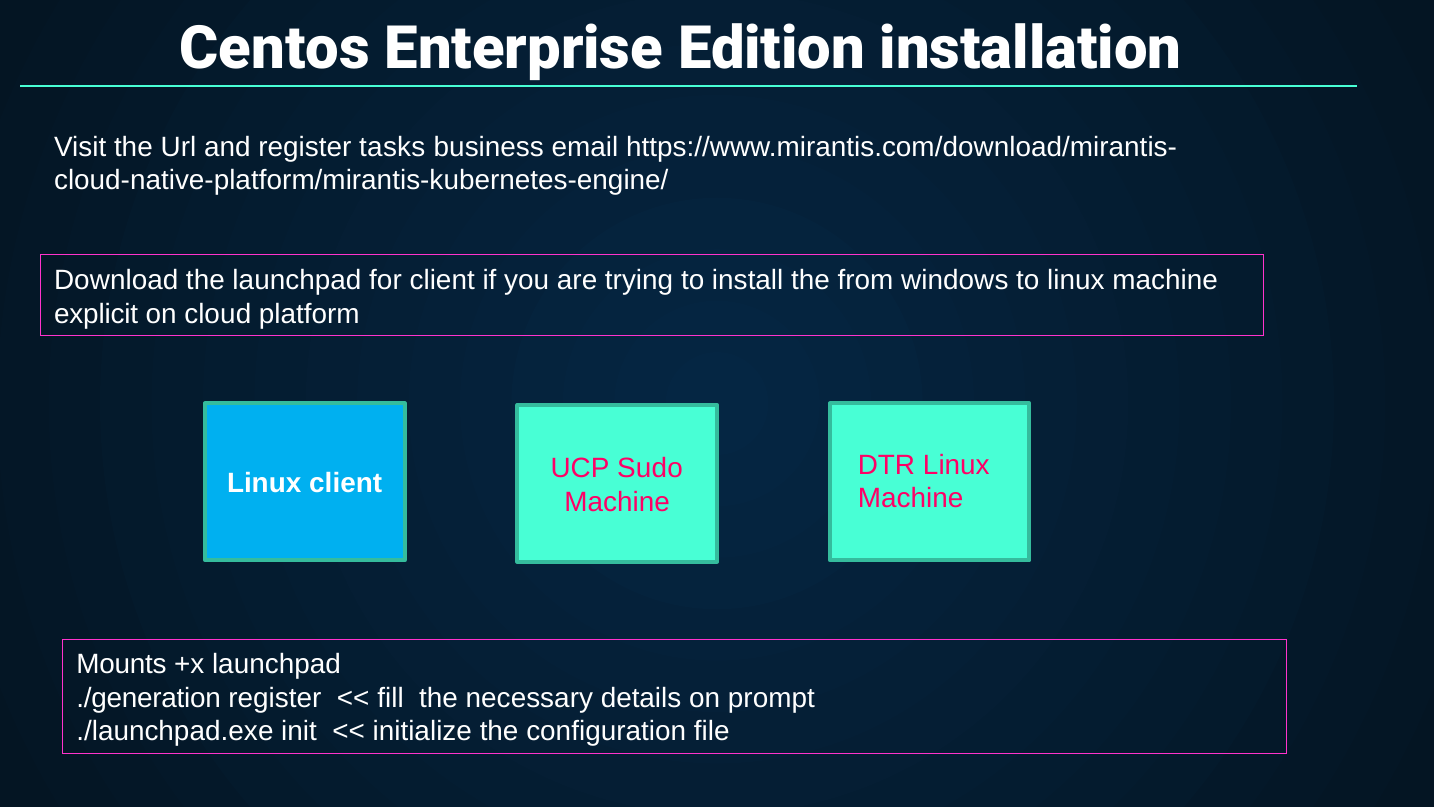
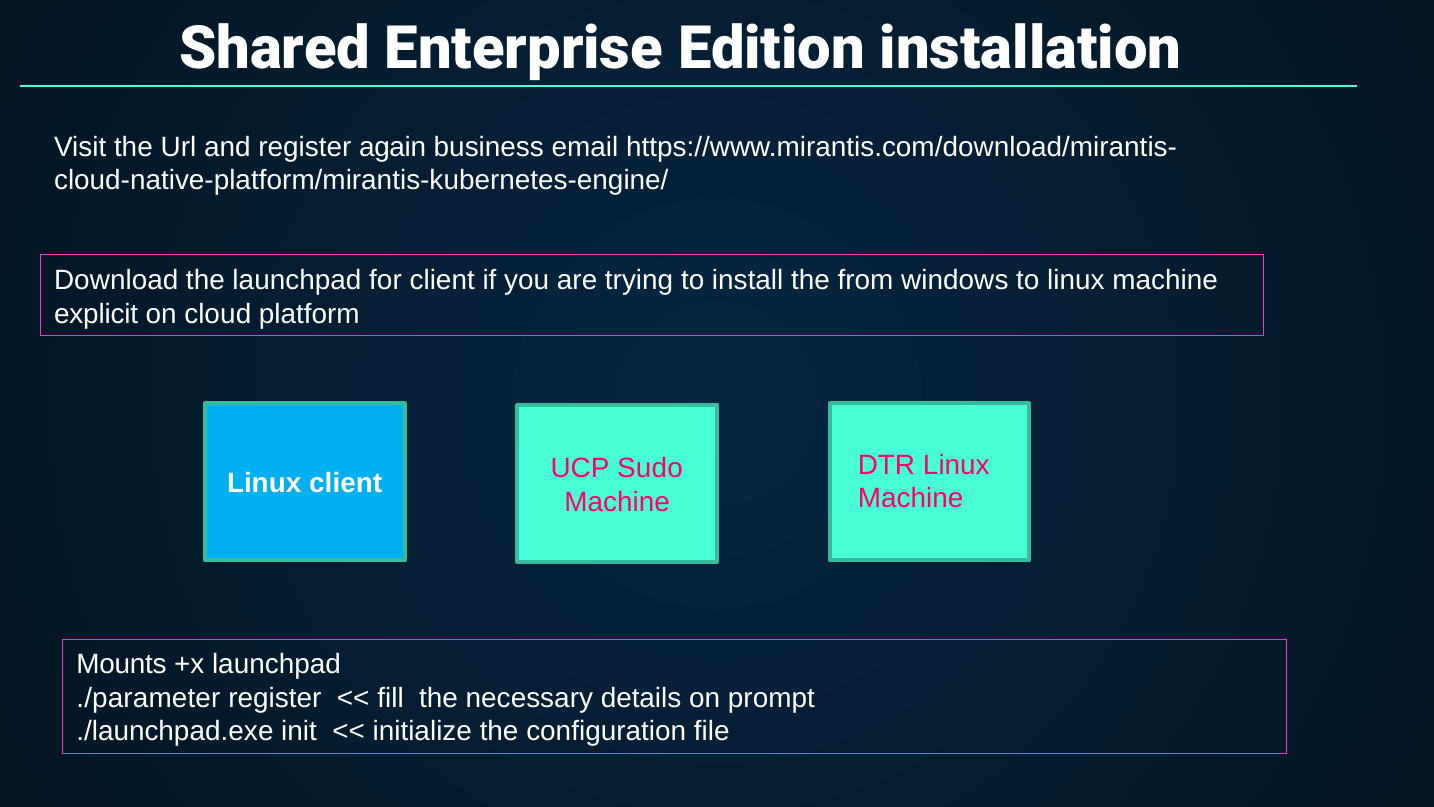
Centos: Centos -> Shared
tasks: tasks -> again
./generation: ./generation -> ./parameter
